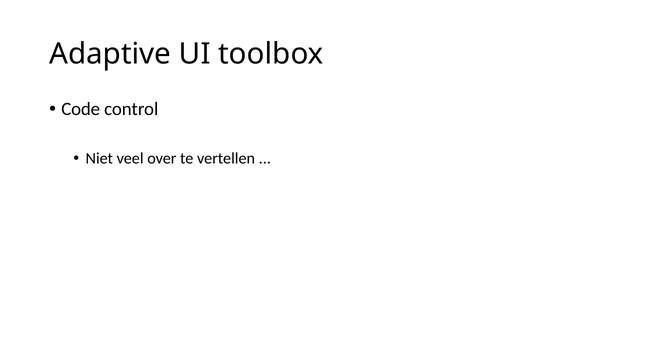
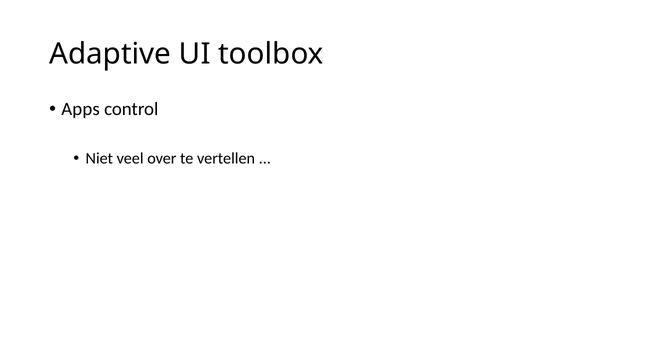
Code: Code -> Apps
